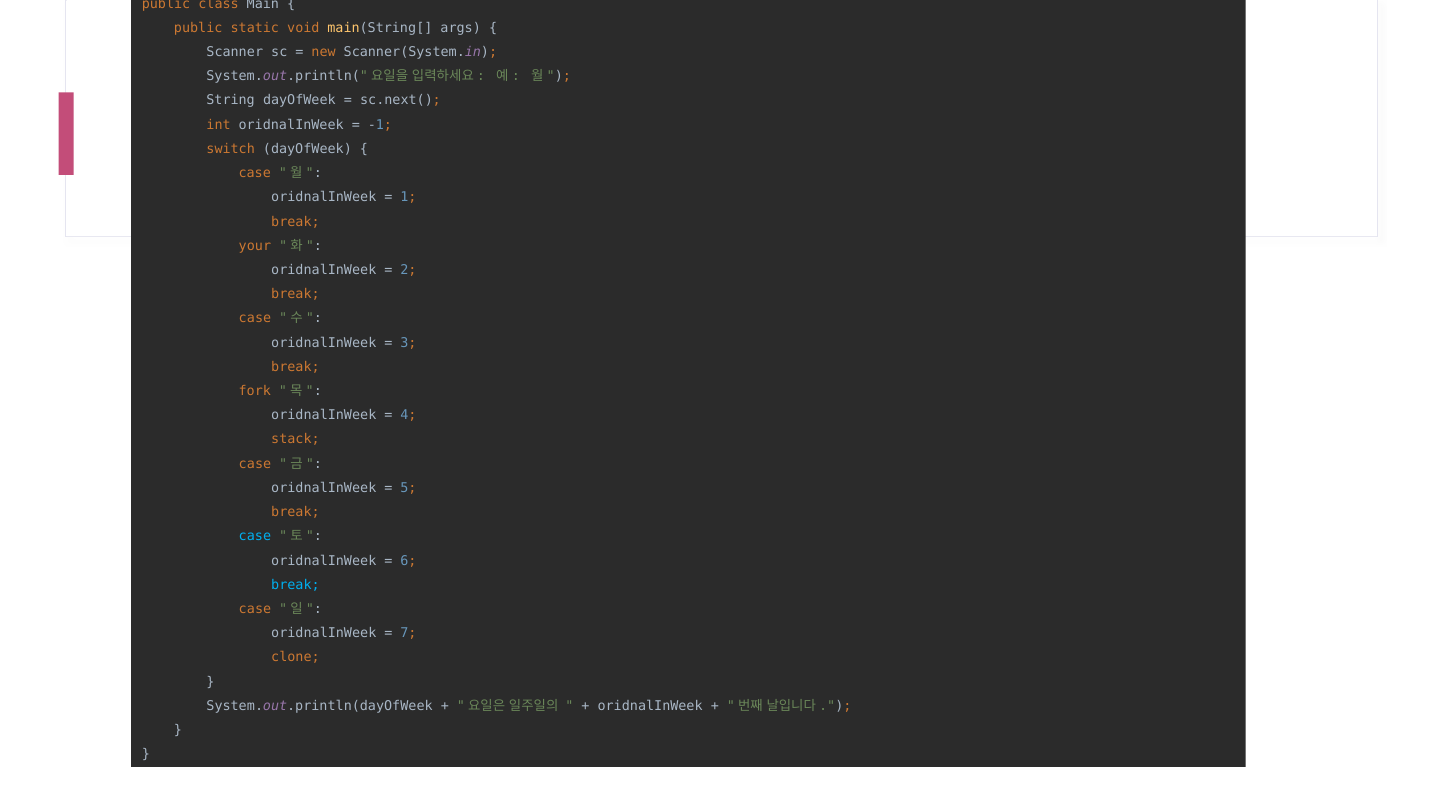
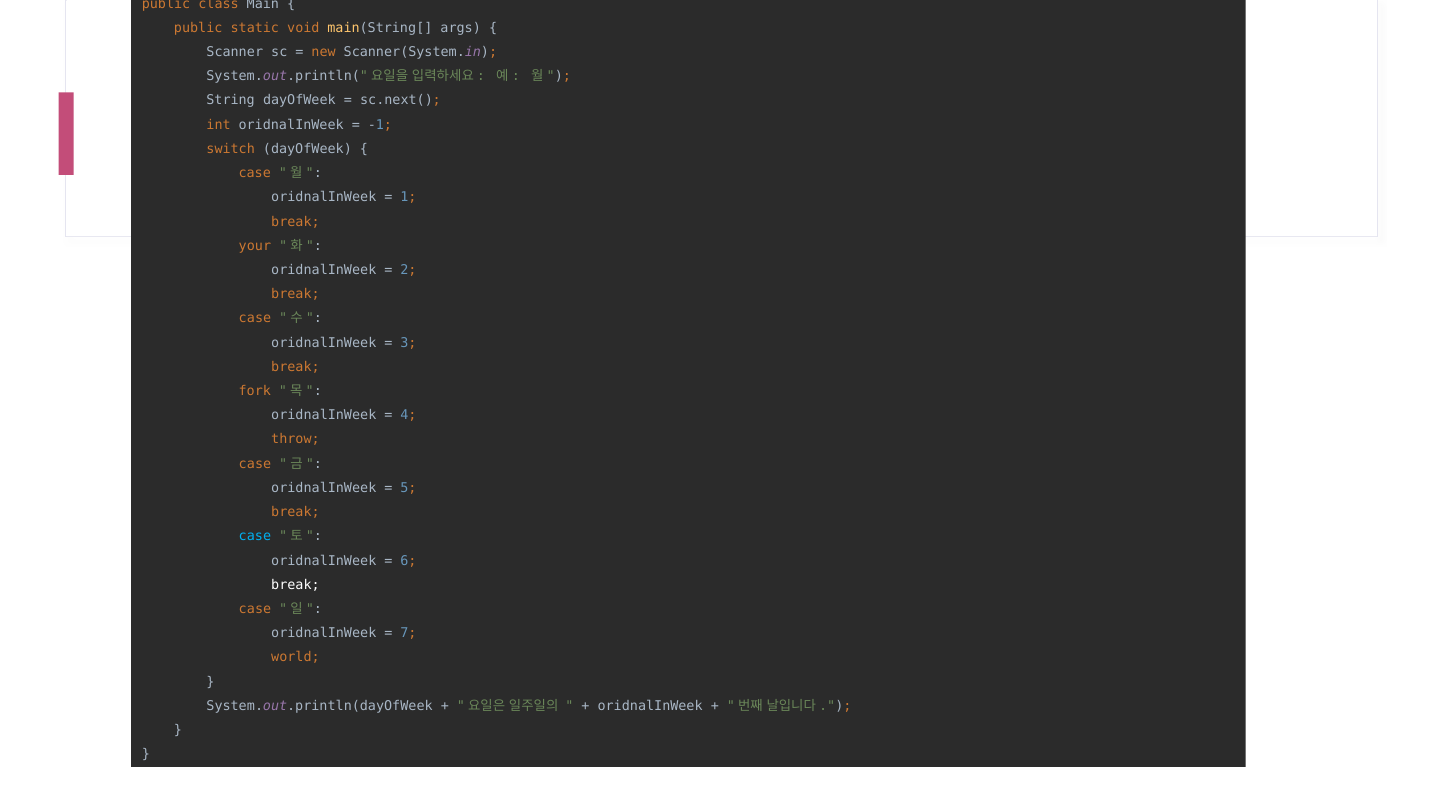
stack: stack -> throw
break at (295, 585) colour: light blue -> white
clone: clone -> world
